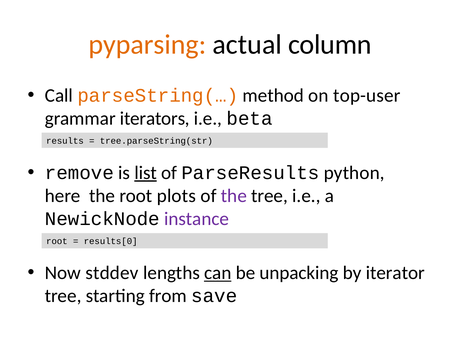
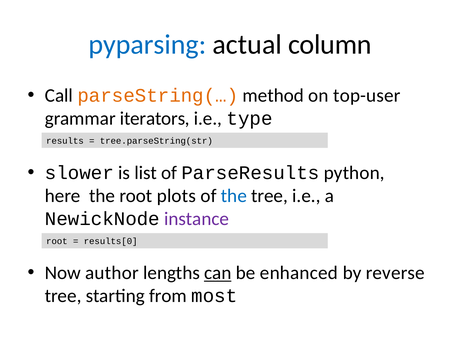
pyparsing colour: orange -> blue
beta: beta -> type
remove: remove -> slower
list underline: present -> none
the at (234, 196) colour: purple -> blue
stddev: stddev -> author
unpacking: unpacking -> enhanced
iterator: iterator -> reverse
save: save -> most
